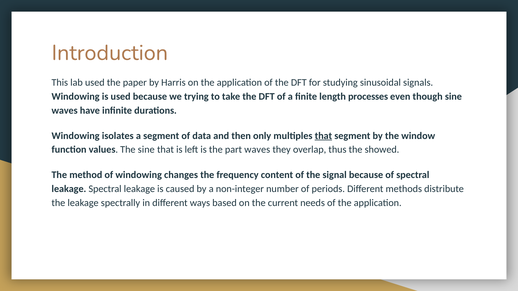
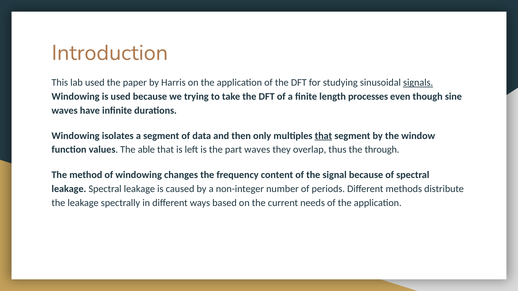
signals underline: none -> present
The sine: sine -> able
showed: showed -> through
